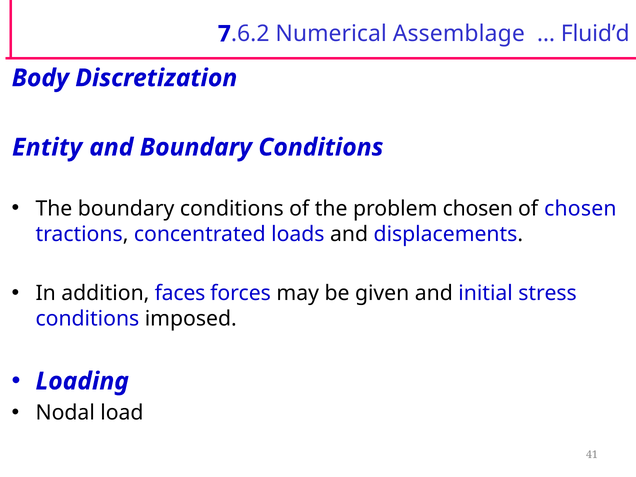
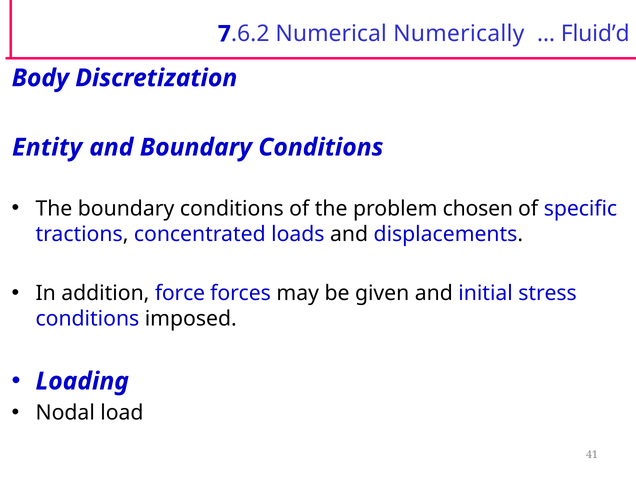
Assemblage: Assemblage -> Numerically
of chosen: chosen -> specific
faces: faces -> force
